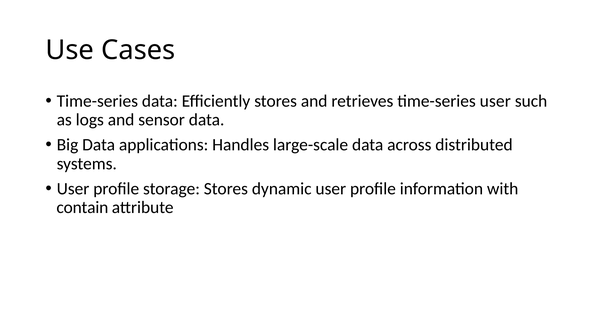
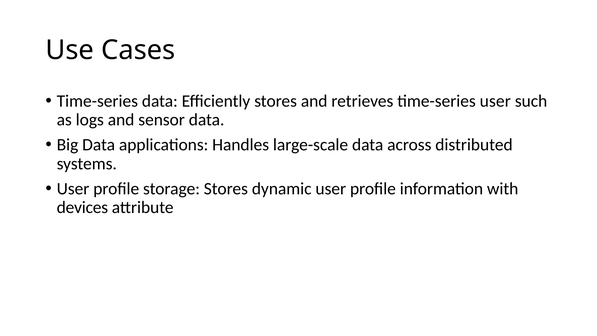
contain: contain -> devices
